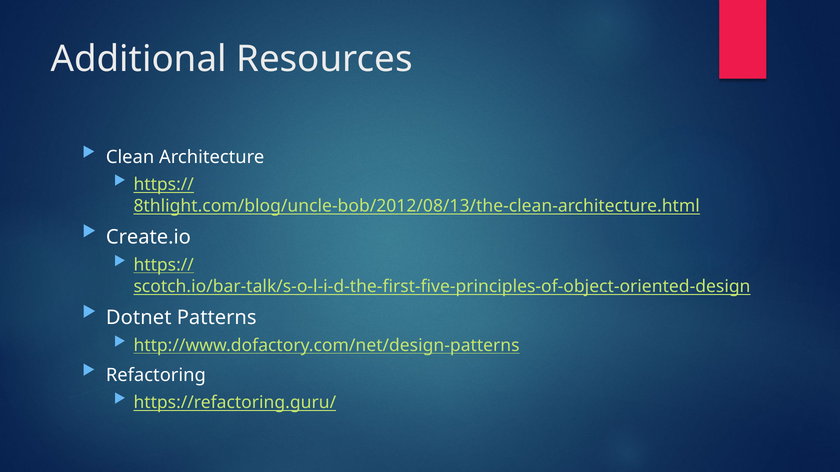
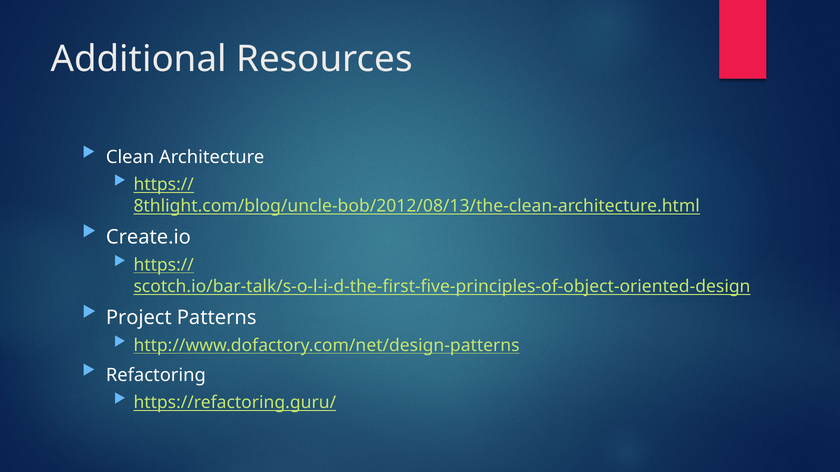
Dotnet: Dotnet -> Project
